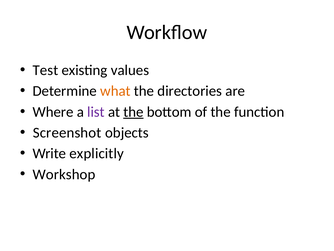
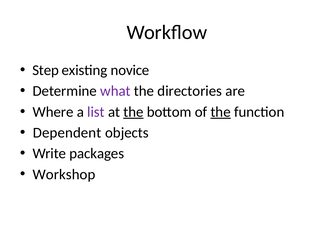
Test: Test -> Step
values: values -> novice
what colour: orange -> purple
the at (221, 112) underline: none -> present
Screenshot: Screenshot -> Dependent
explicitly: explicitly -> packages
